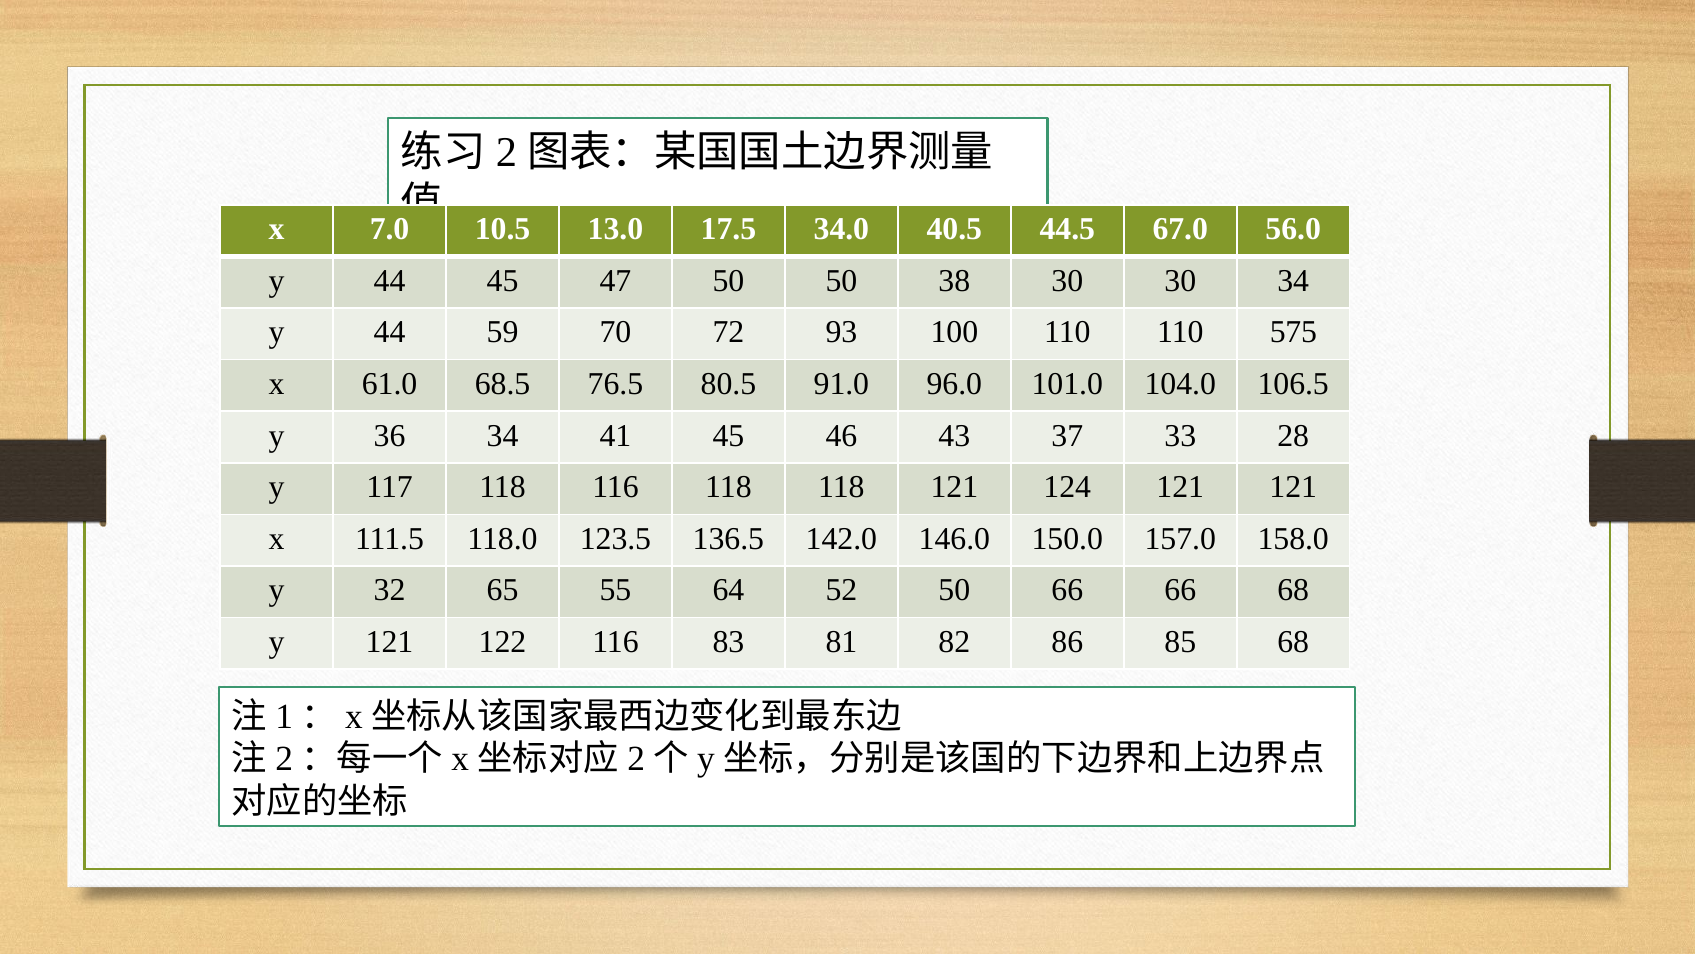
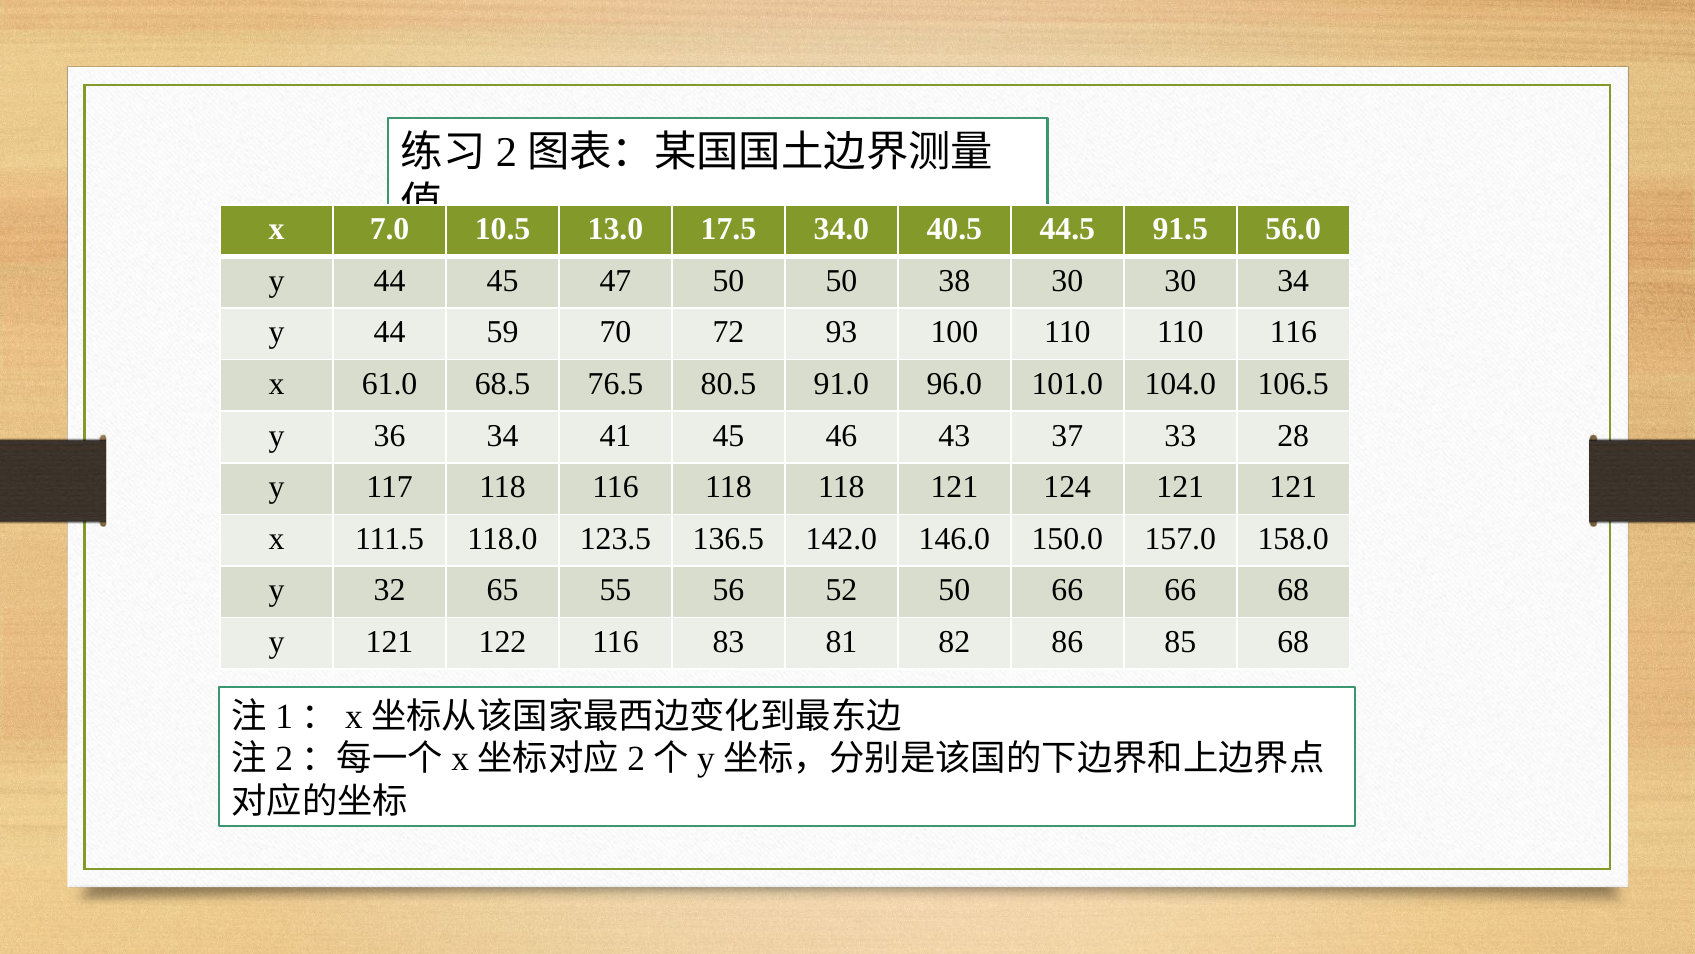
67.0: 67.0 -> 91.5
110 575: 575 -> 116
64: 64 -> 56
